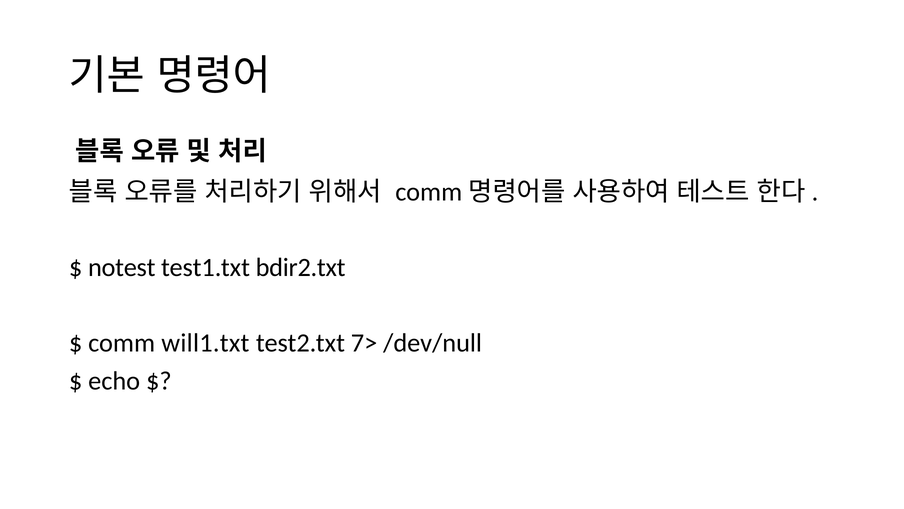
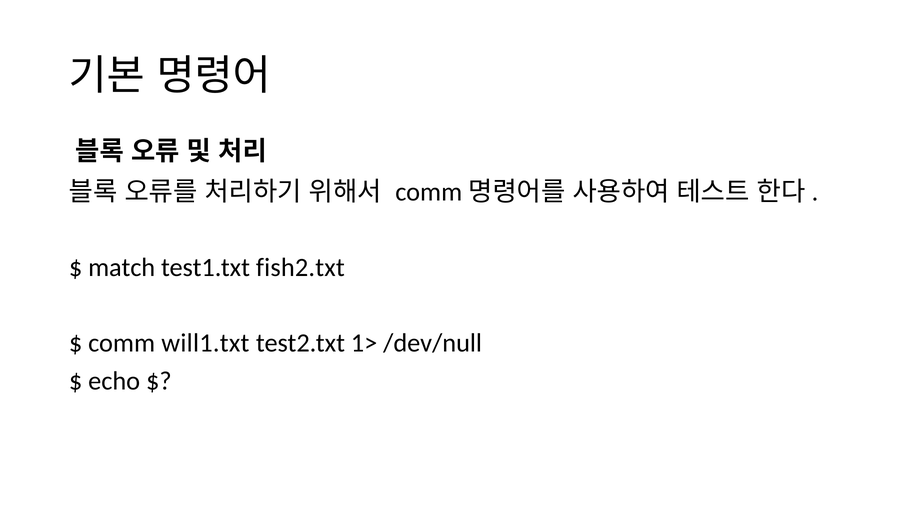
notest: notest -> match
bdir2.txt: bdir2.txt -> fish2.txt
7>: 7> -> 1>
